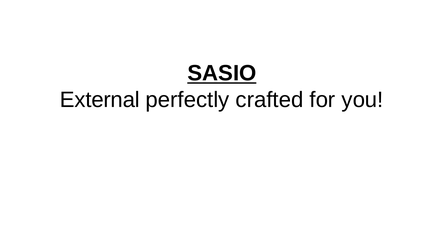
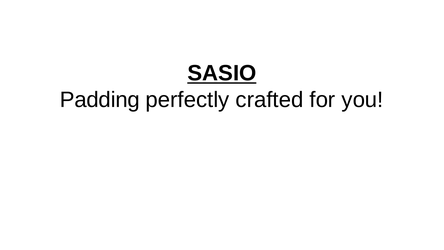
External: External -> Padding
